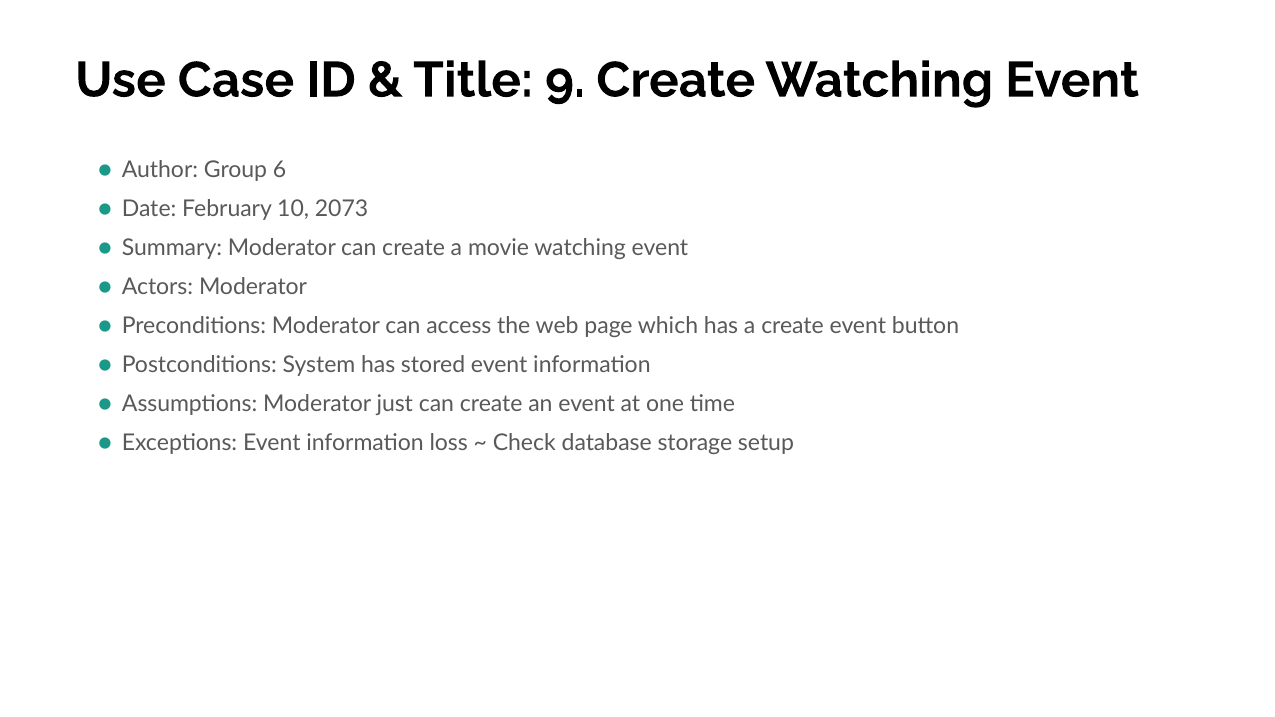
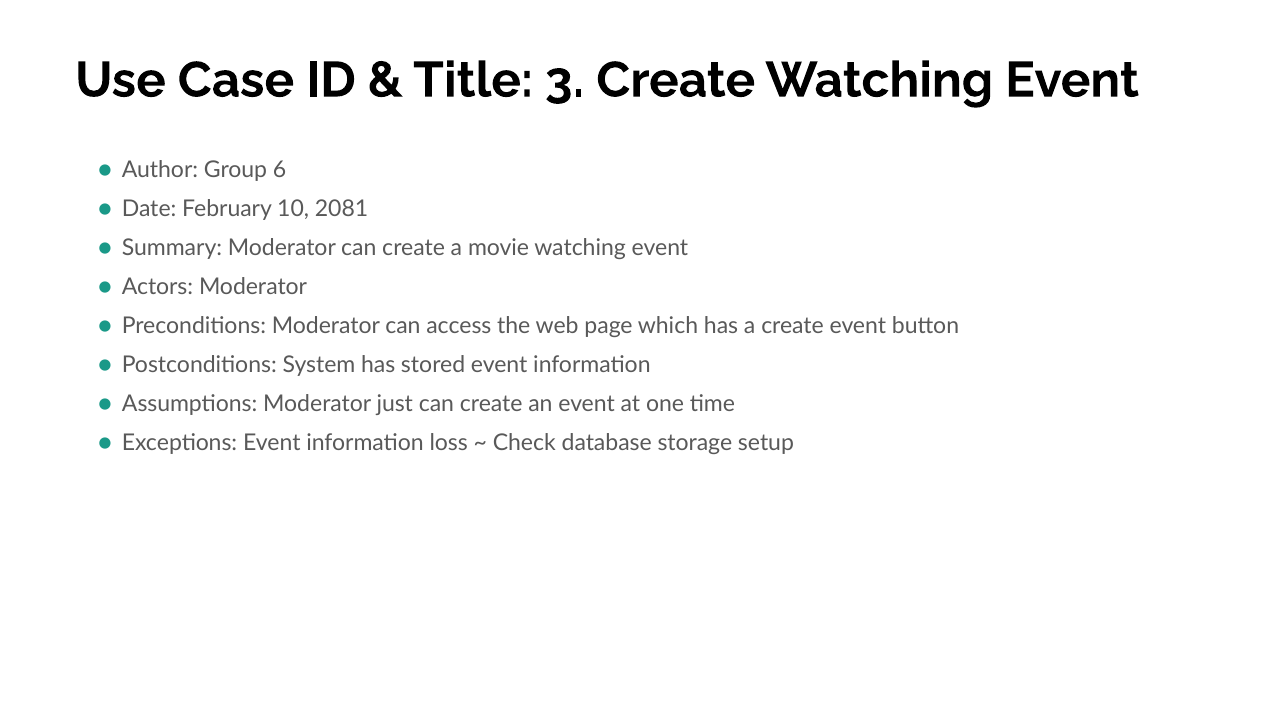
9: 9 -> 3
2073: 2073 -> 2081
